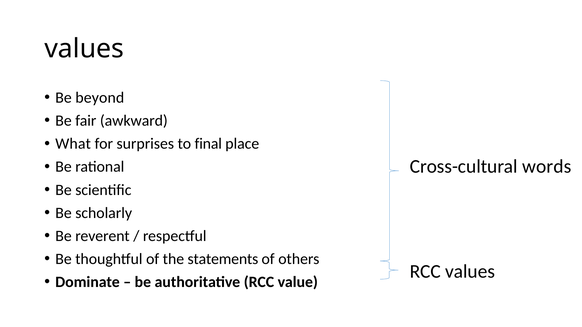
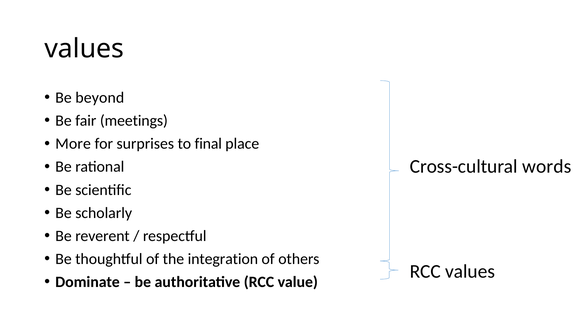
awkward: awkward -> meetings
What: What -> More
statements: statements -> integration
